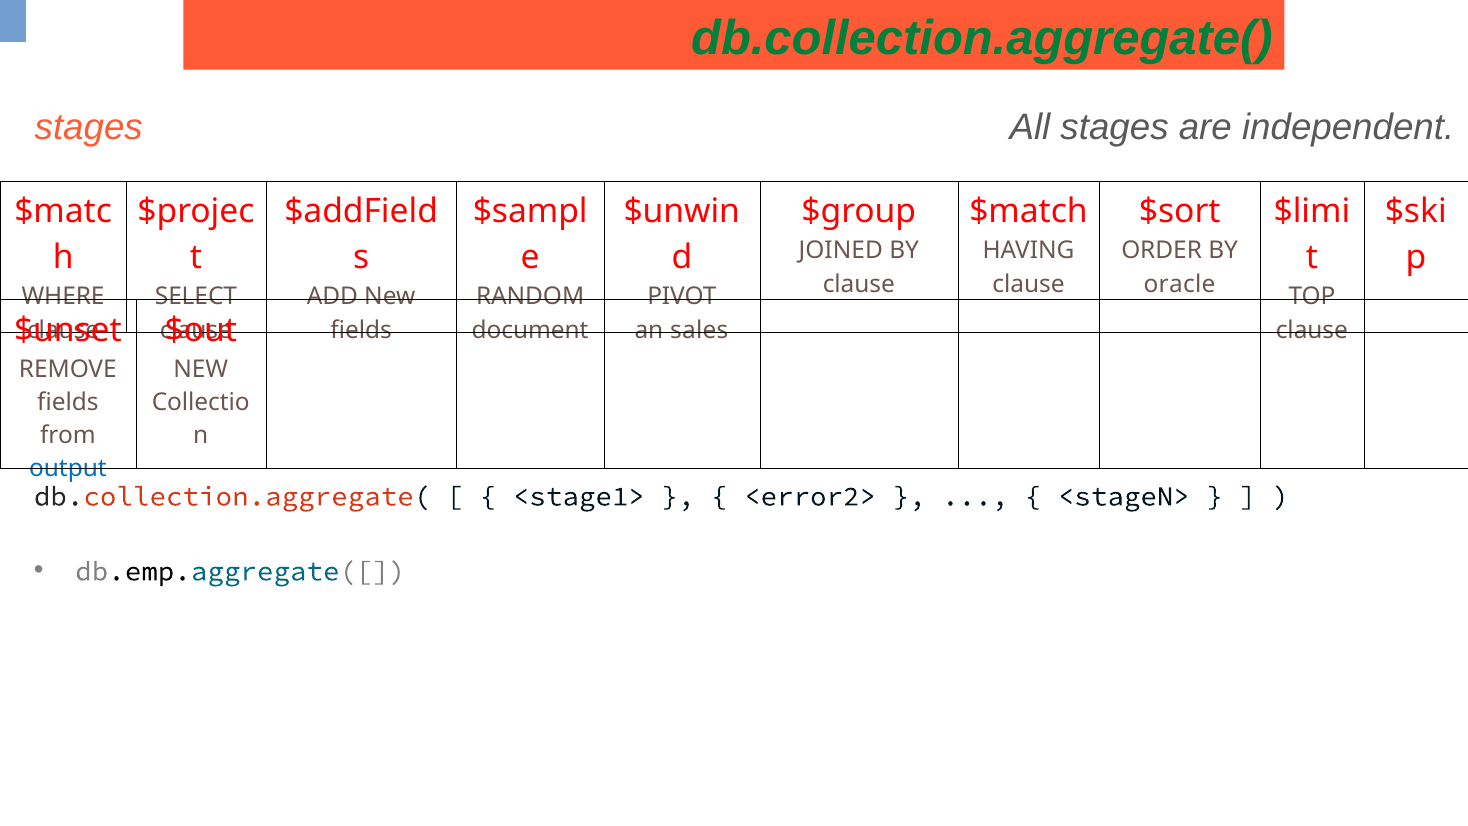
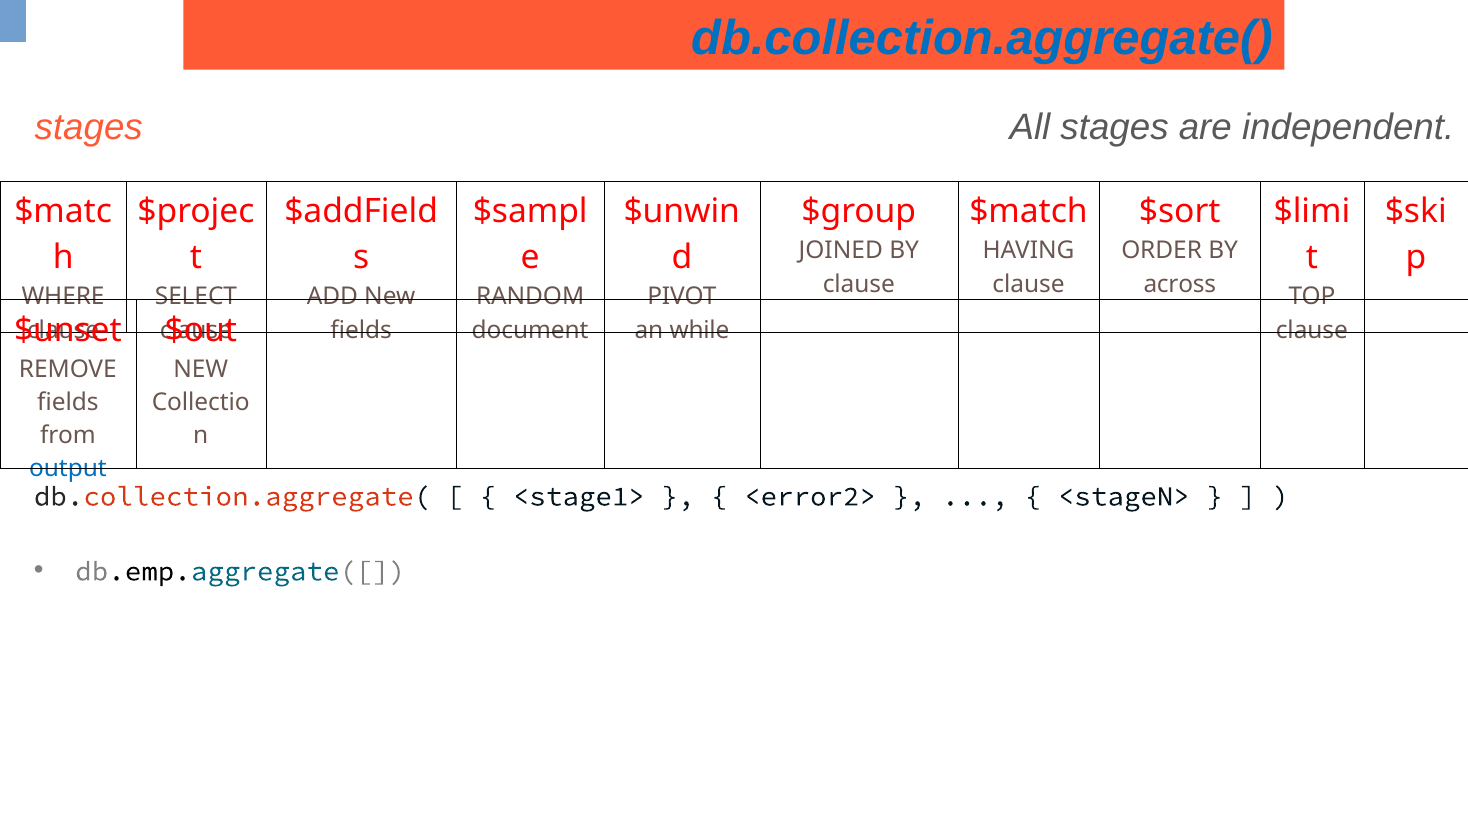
db.collection.aggregate( at (982, 38) colour: green -> blue
oracle: oracle -> across
sales: sales -> while
